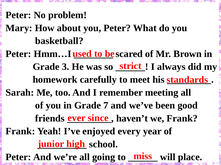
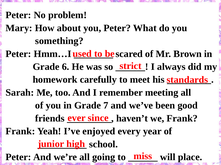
basketball: basketball -> something
3: 3 -> 6
